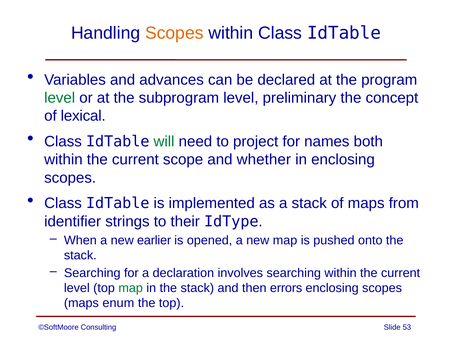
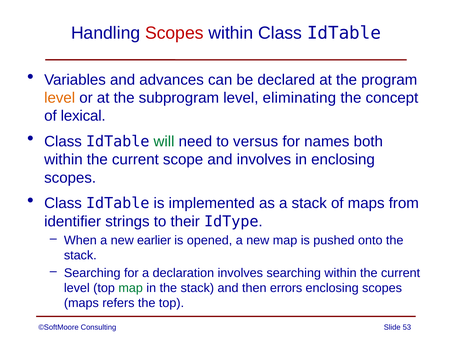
Scopes at (174, 33) colour: orange -> red
level at (60, 98) colour: green -> orange
preliminary: preliminary -> eliminating
project: project -> versus
and whether: whether -> involves
enum: enum -> refers
